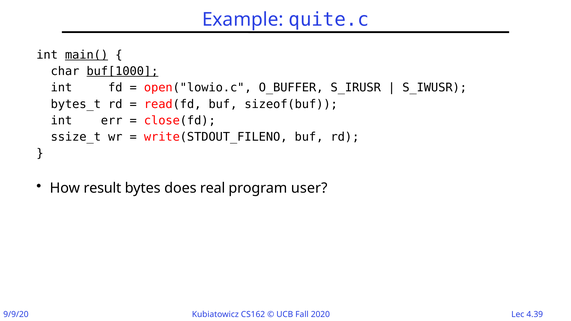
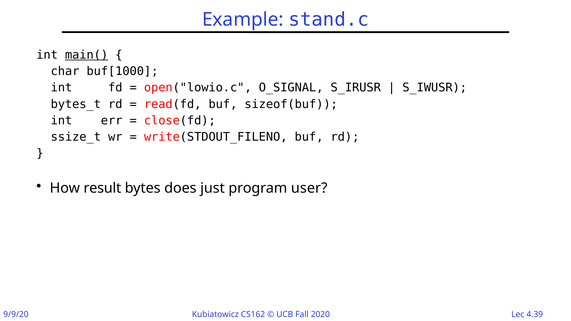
quite.c: quite.c -> stand.c
buf[1000 underline: present -> none
O_BUFFER: O_BUFFER -> O_SIGNAL
real: real -> just
